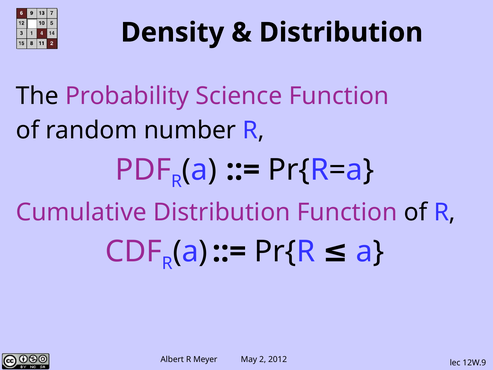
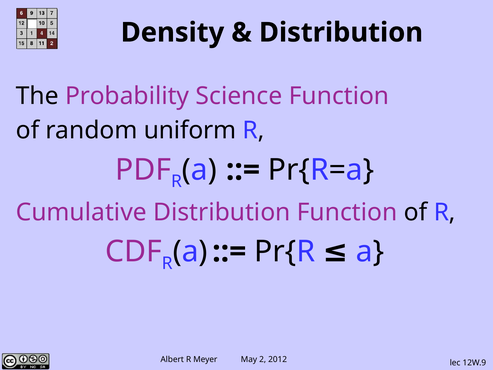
number: number -> uniform
